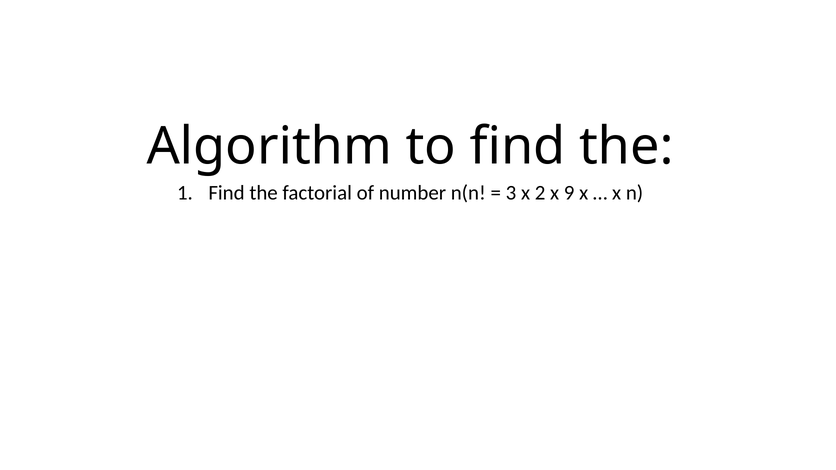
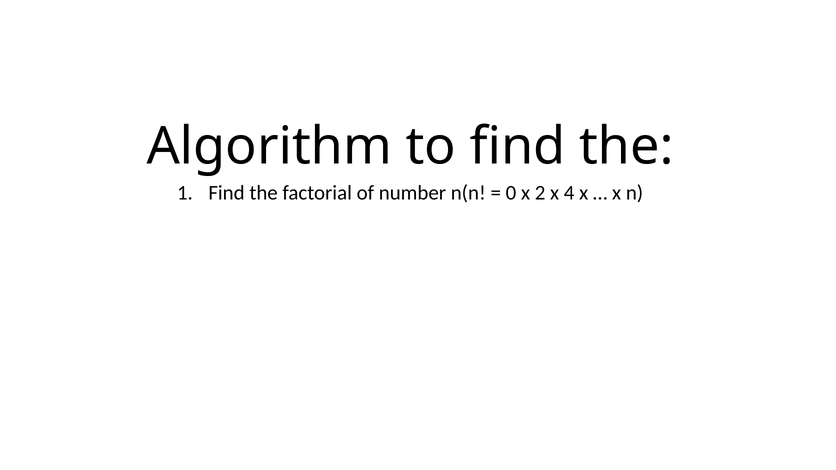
3: 3 -> 0
9: 9 -> 4
